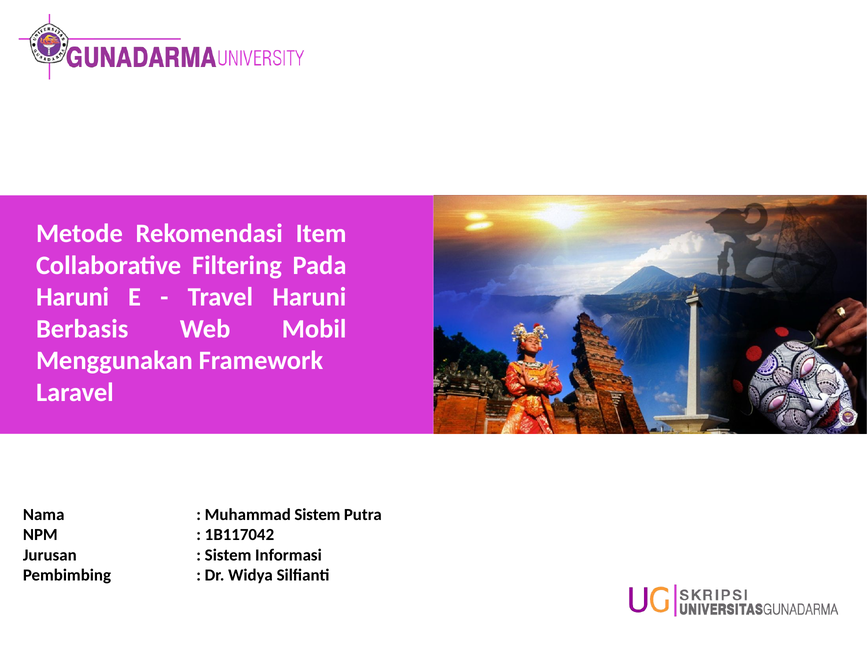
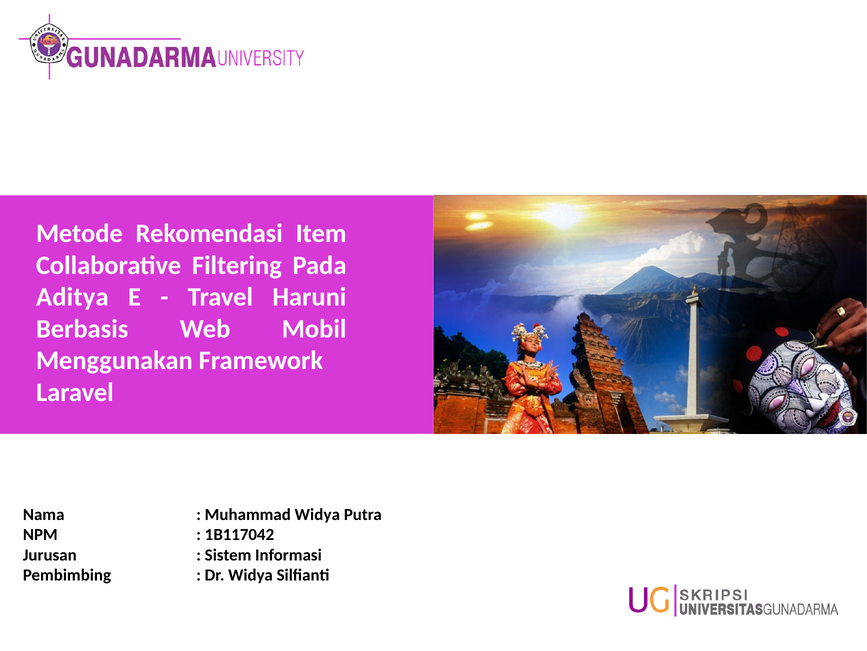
Haruni at (73, 297): Haruni -> Aditya
Muhammad Sistem: Sistem -> Widya
